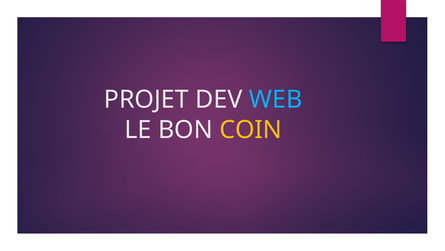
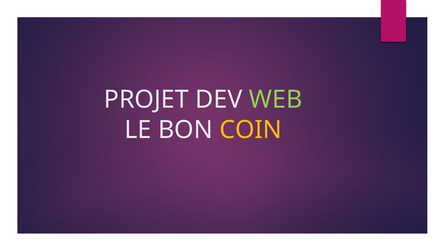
WEB colour: light blue -> light green
